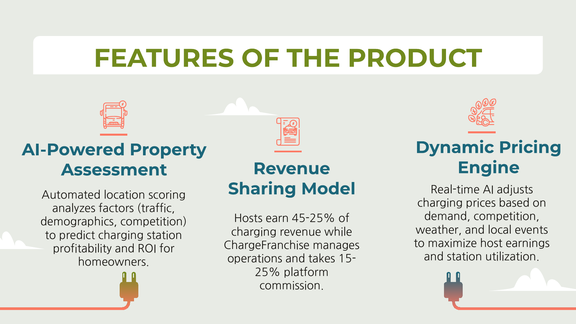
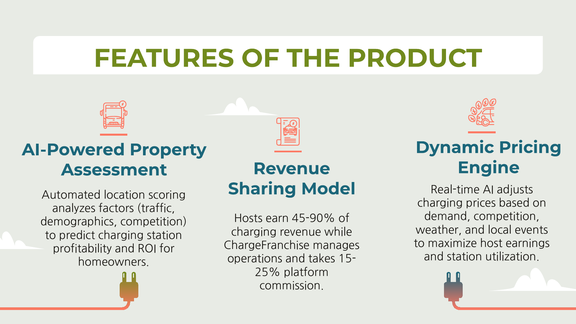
45-25%: 45-25% -> 45-90%
